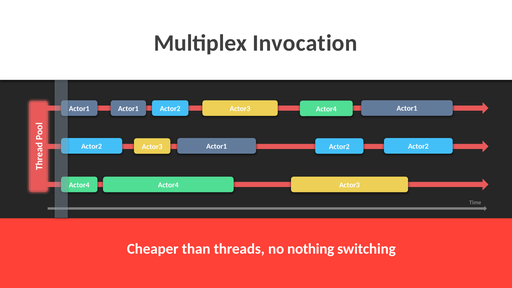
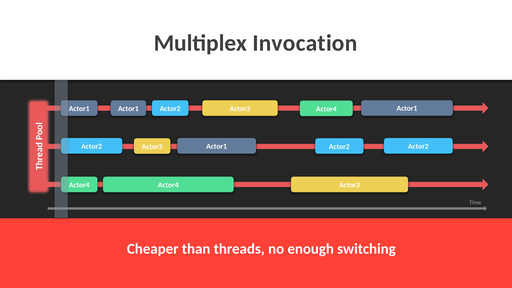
nothing: nothing -> enough
